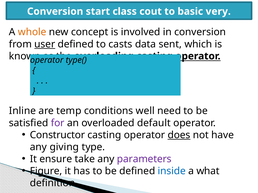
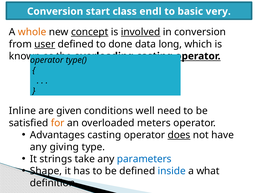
cout: cout -> endl
concept underline: none -> present
involved underline: none -> present
casts: casts -> done
sent: sent -> long
temp: temp -> given
for colour: purple -> orange
default: default -> meters
Constructor: Constructor -> Advantages
ensure: ensure -> strings
parameters colour: purple -> blue
Figure: Figure -> Shape
